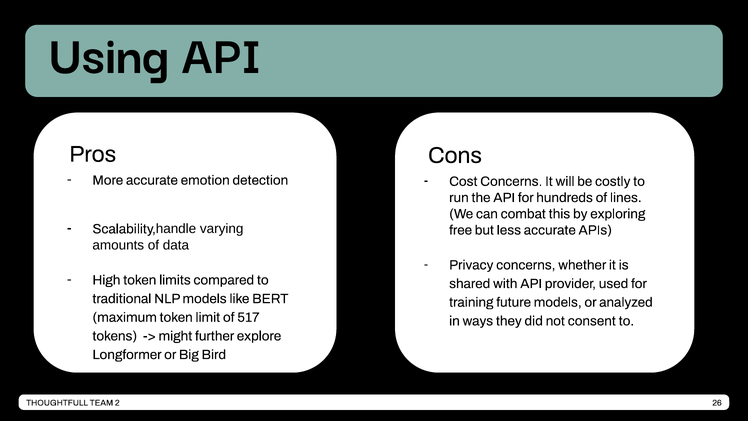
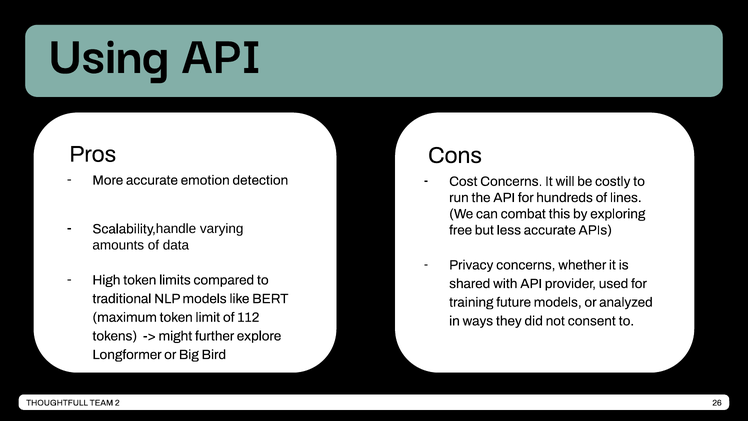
517: 517 -> 112
